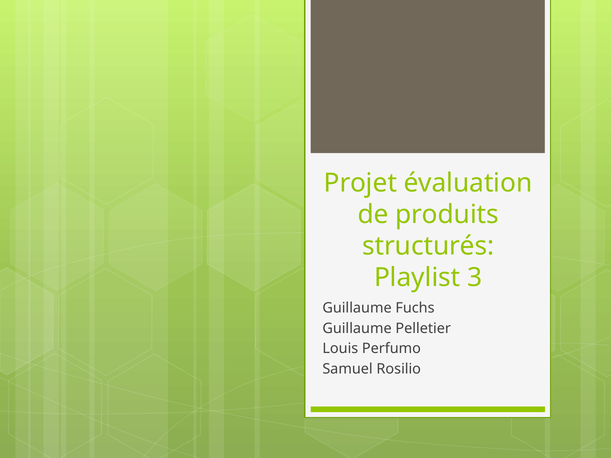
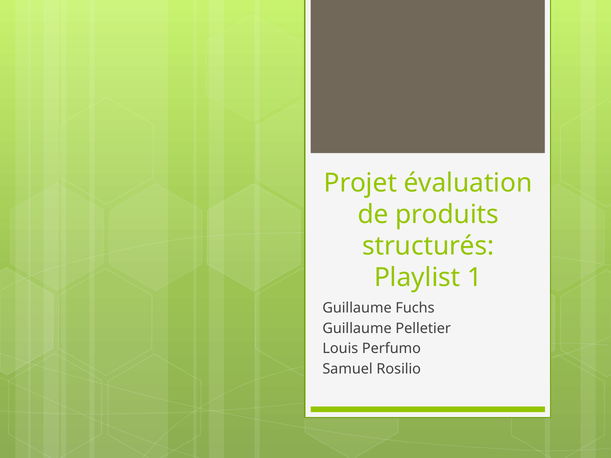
3: 3 -> 1
